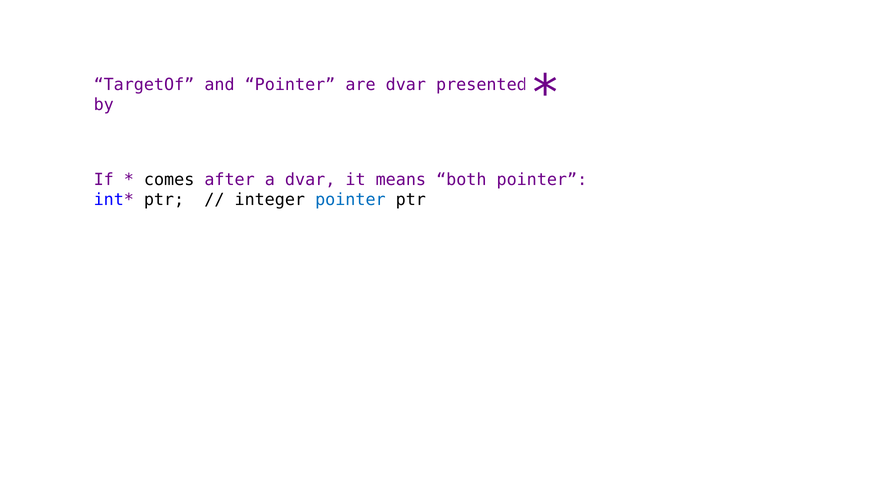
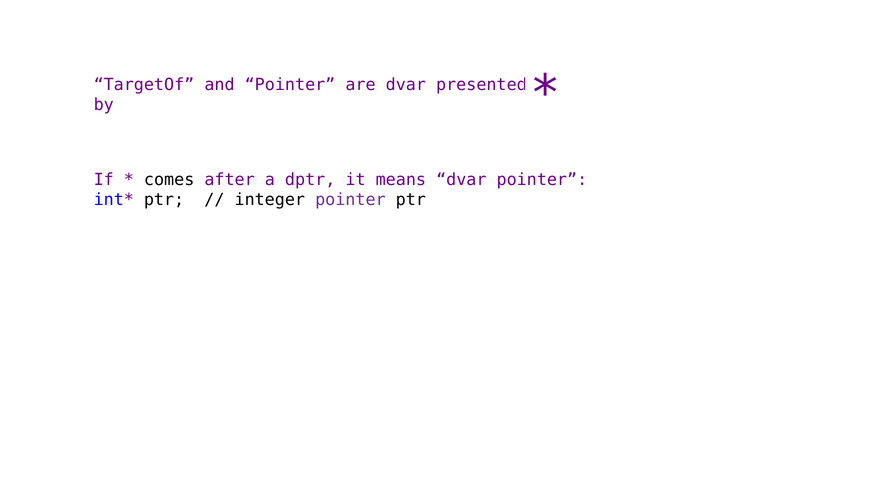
a dvar: dvar -> dptr
means both: both -> dvar
pointer at (350, 200) colour: blue -> purple
